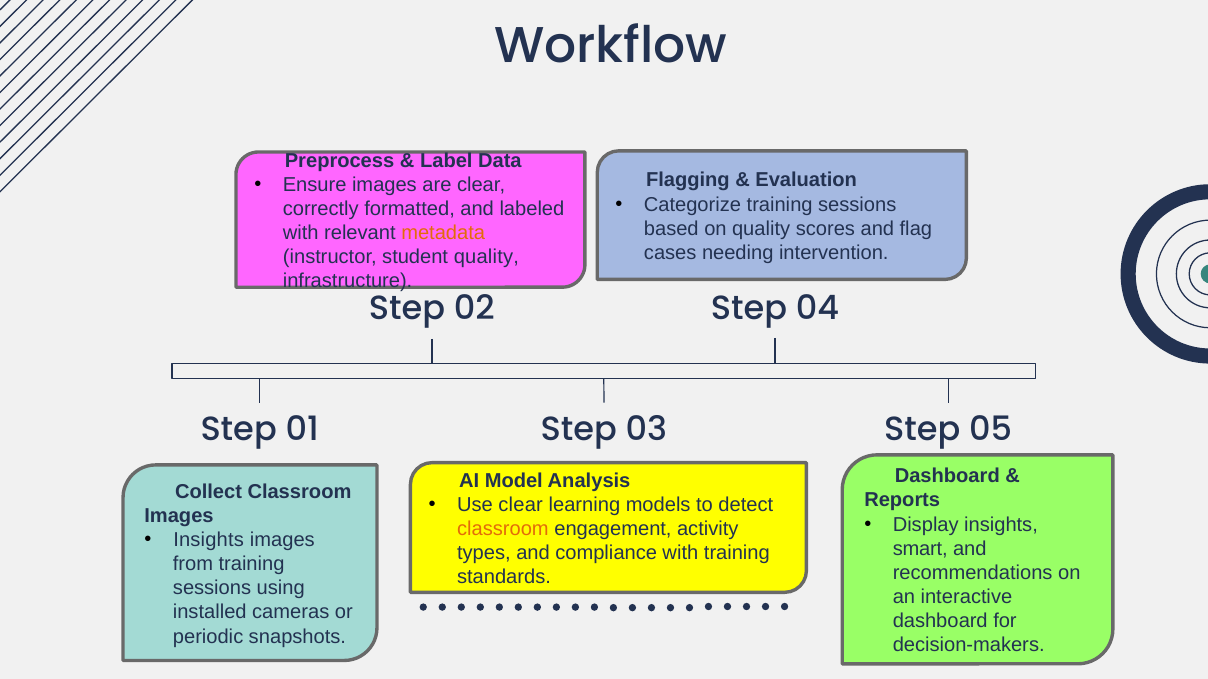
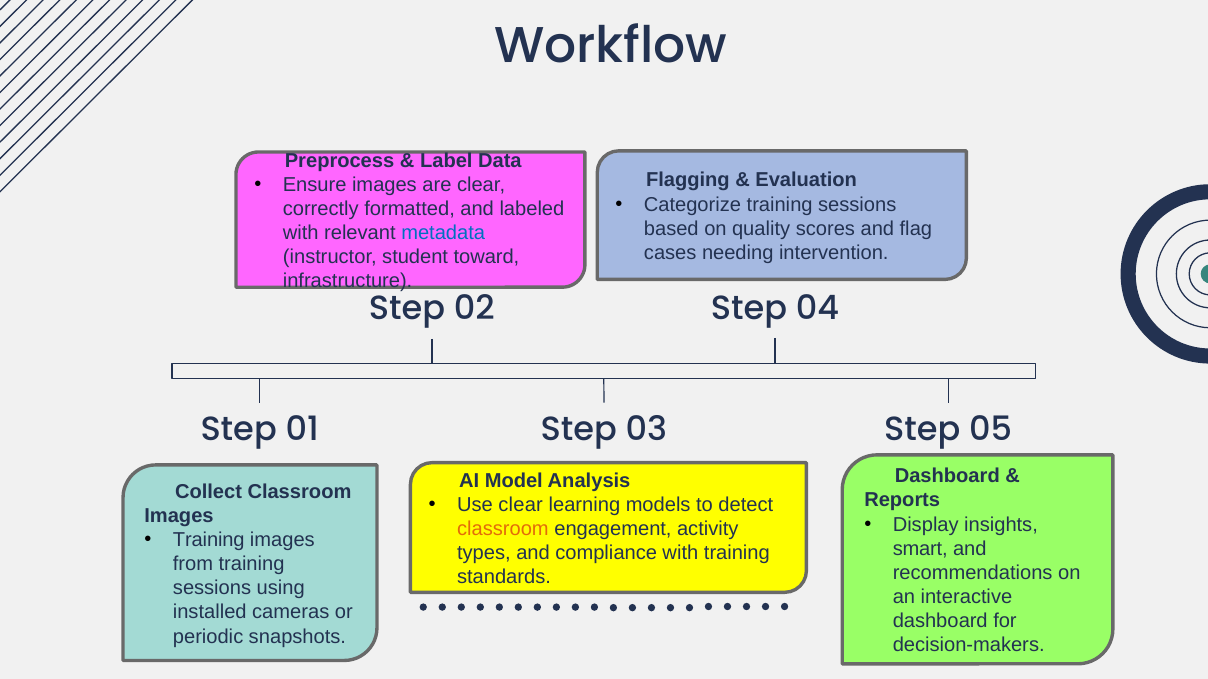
metadata colour: orange -> blue
student quality: quality -> toward
Insights at (209, 540): Insights -> Training
